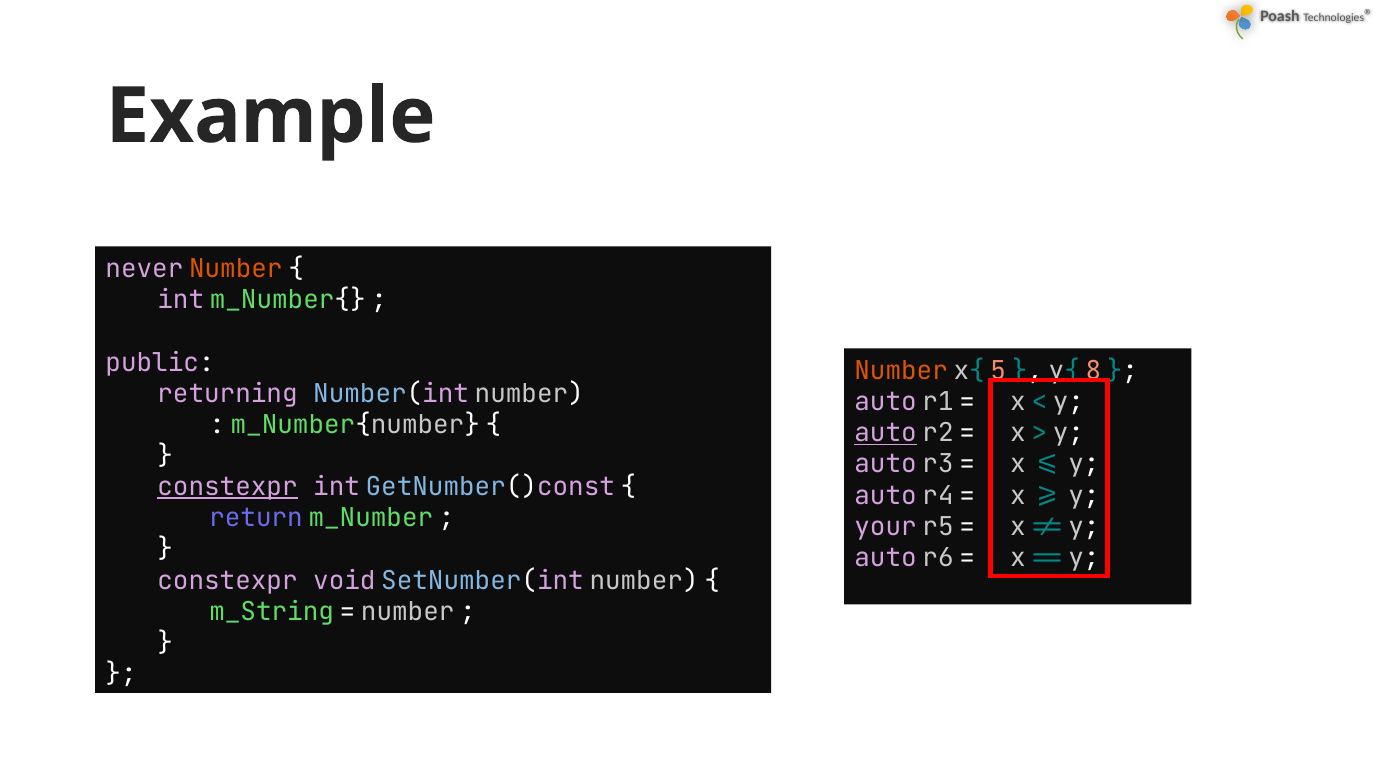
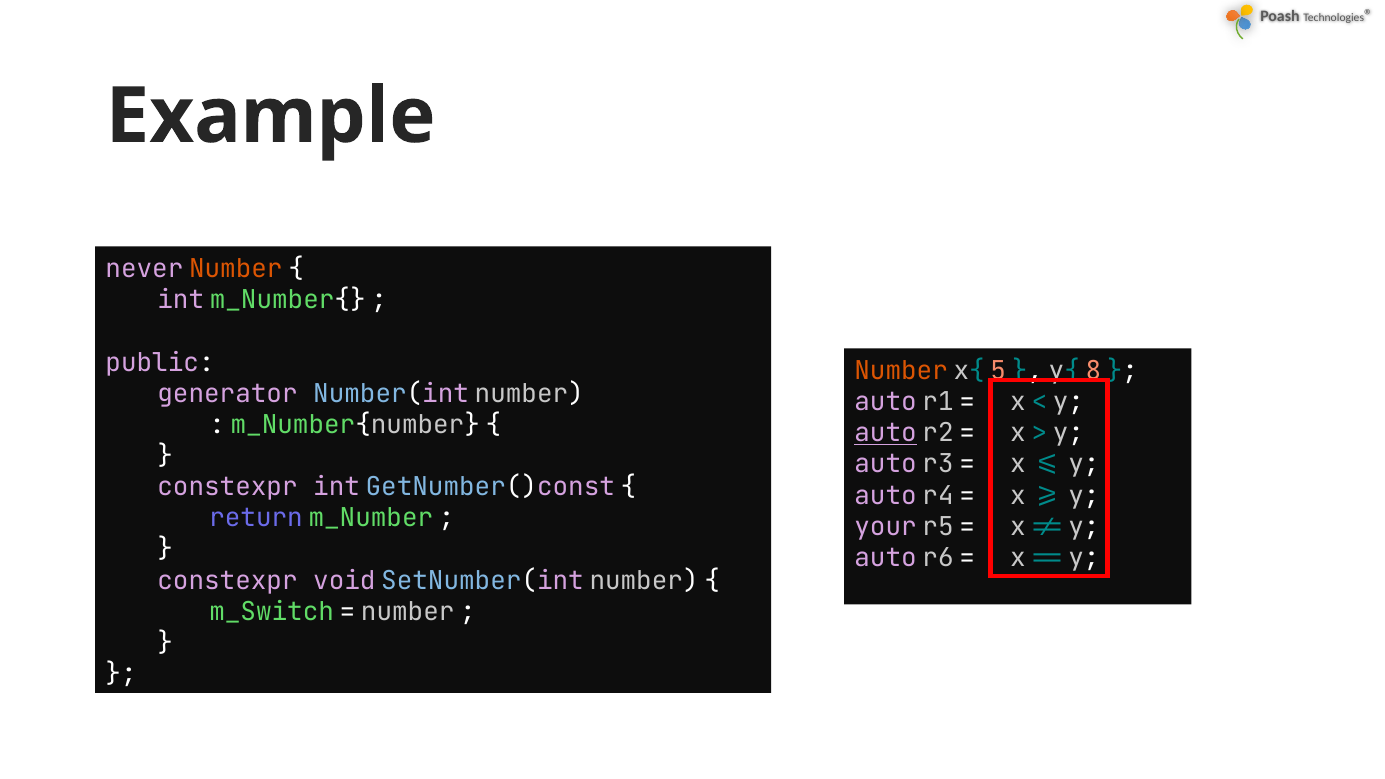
returning: returning -> generator
constexpr at (227, 487) underline: present -> none
m_String: m_String -> m_Switch
